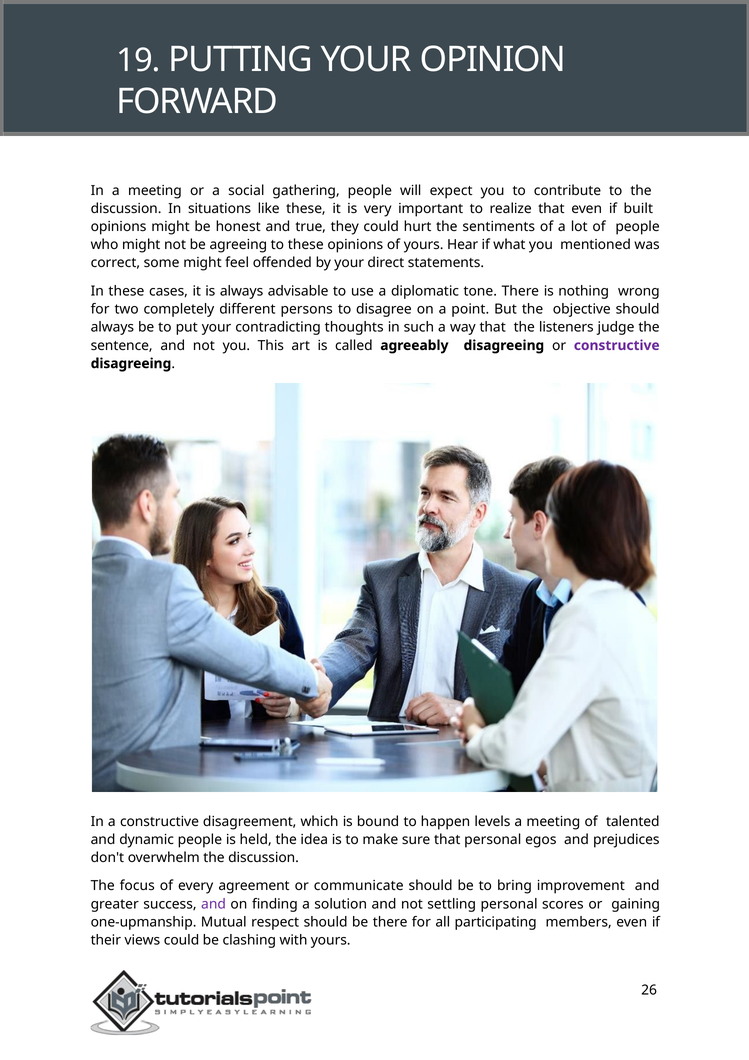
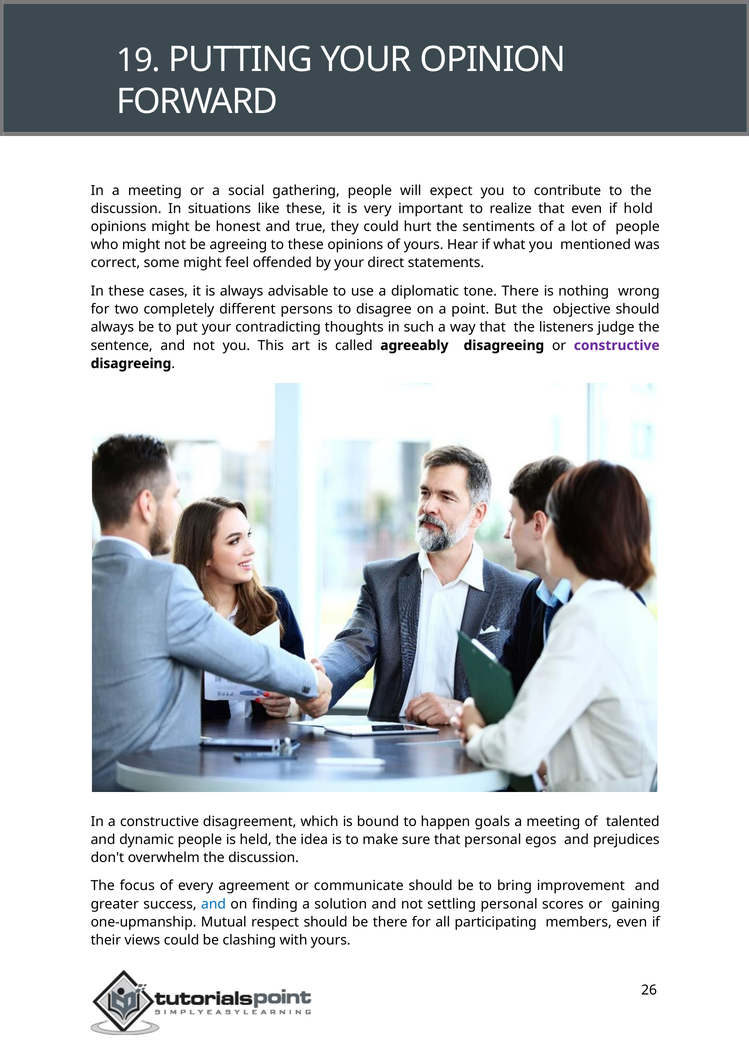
built: built -> hold
levels: levels -> goals
and at (214, 904) colour: purple -> blue
